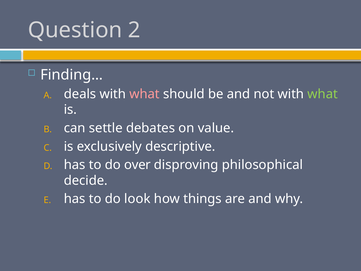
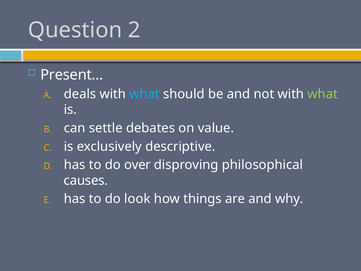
Finding…: Finding… -> Present…
what at (145, 94) colour: pink -> light blue
decide: decide -> causes
